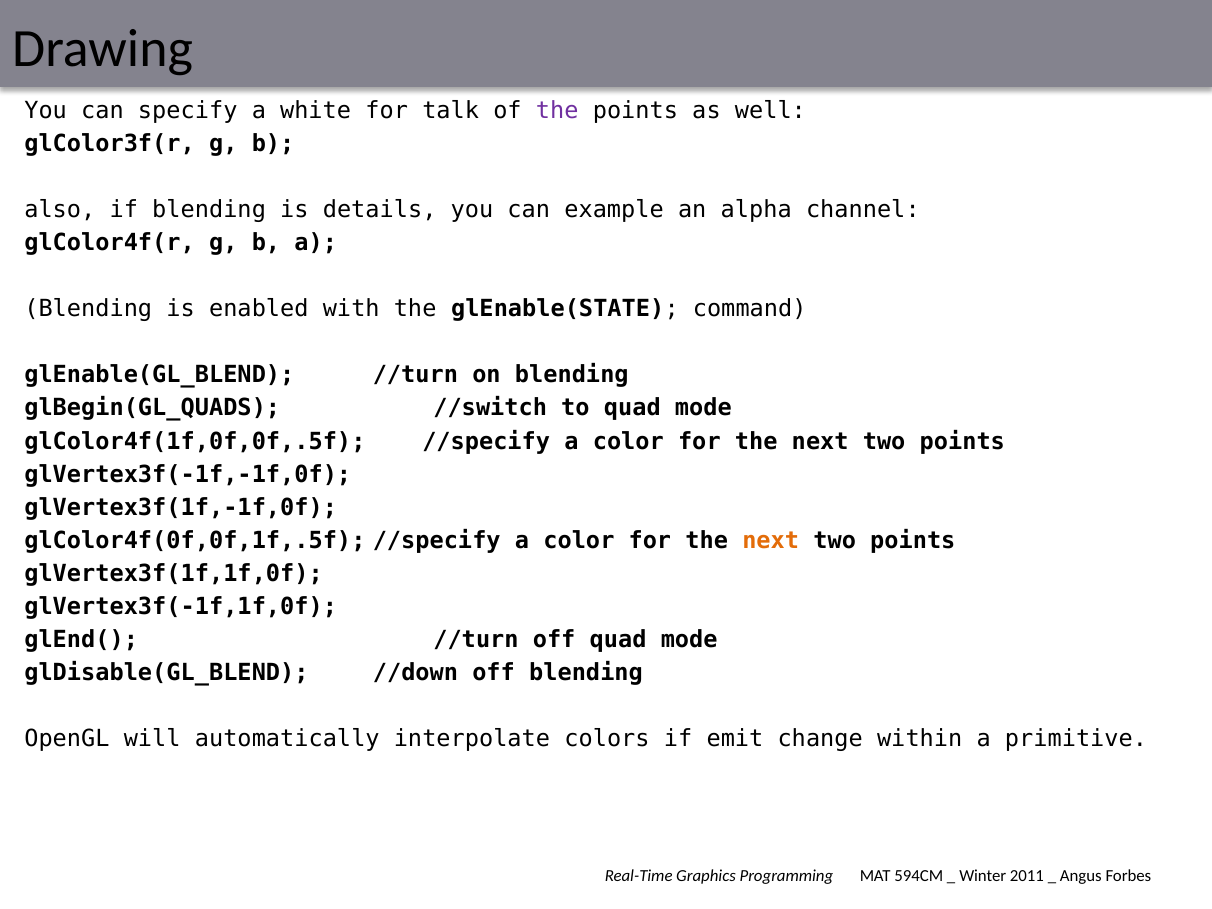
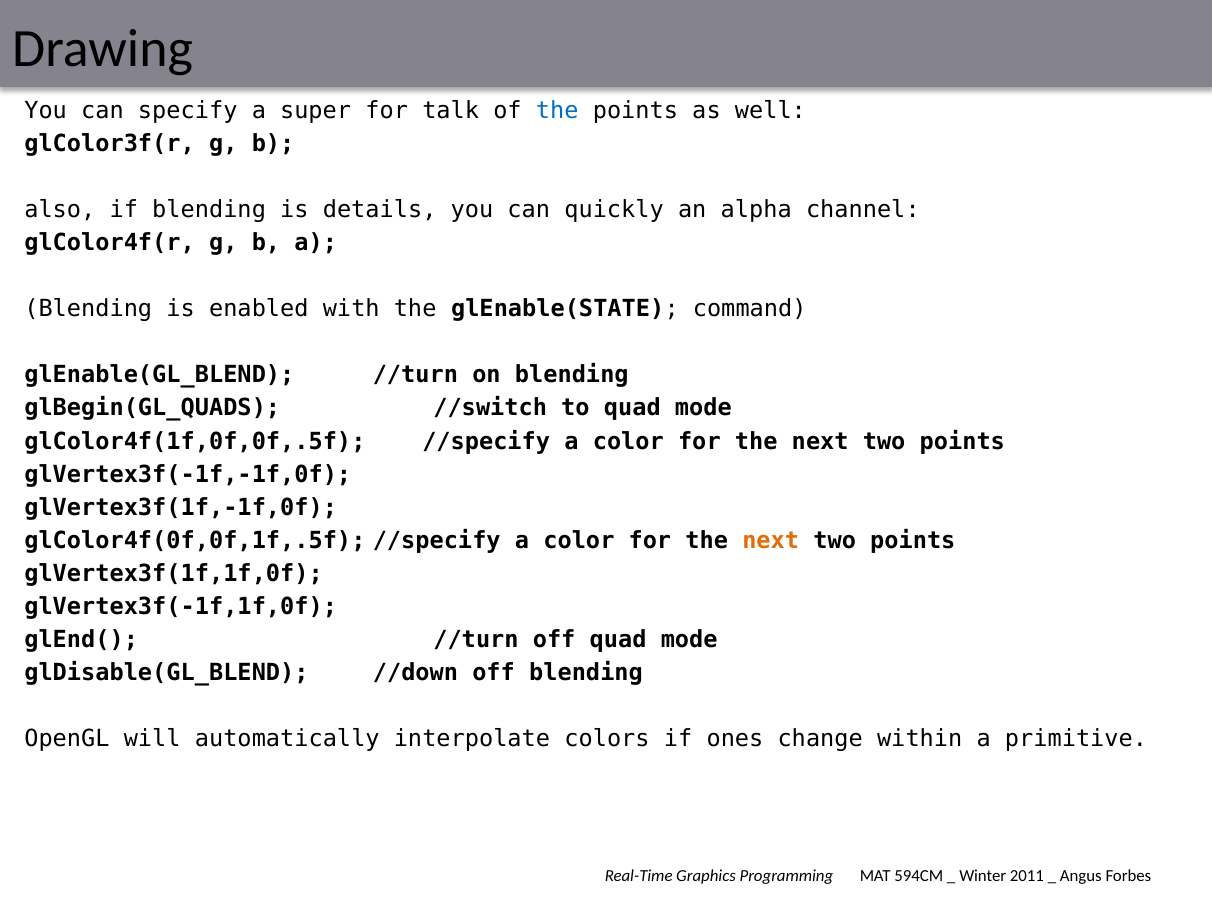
white: white -> super
the at (557, 111) colour: purple -> blue
example: example -> quickly
emit: emit -> ones
